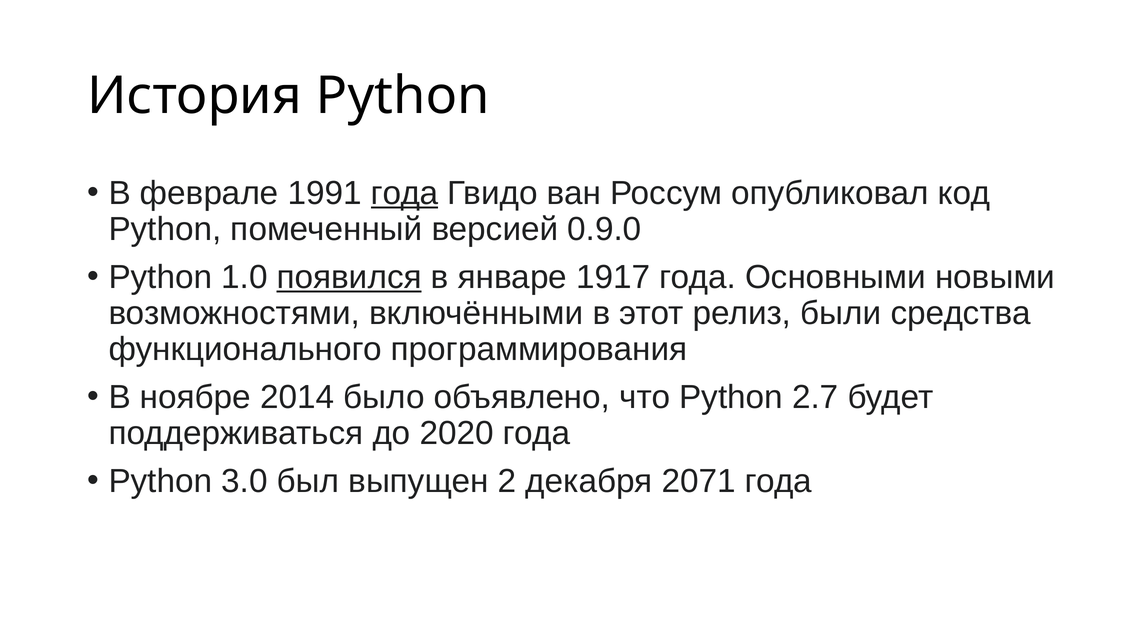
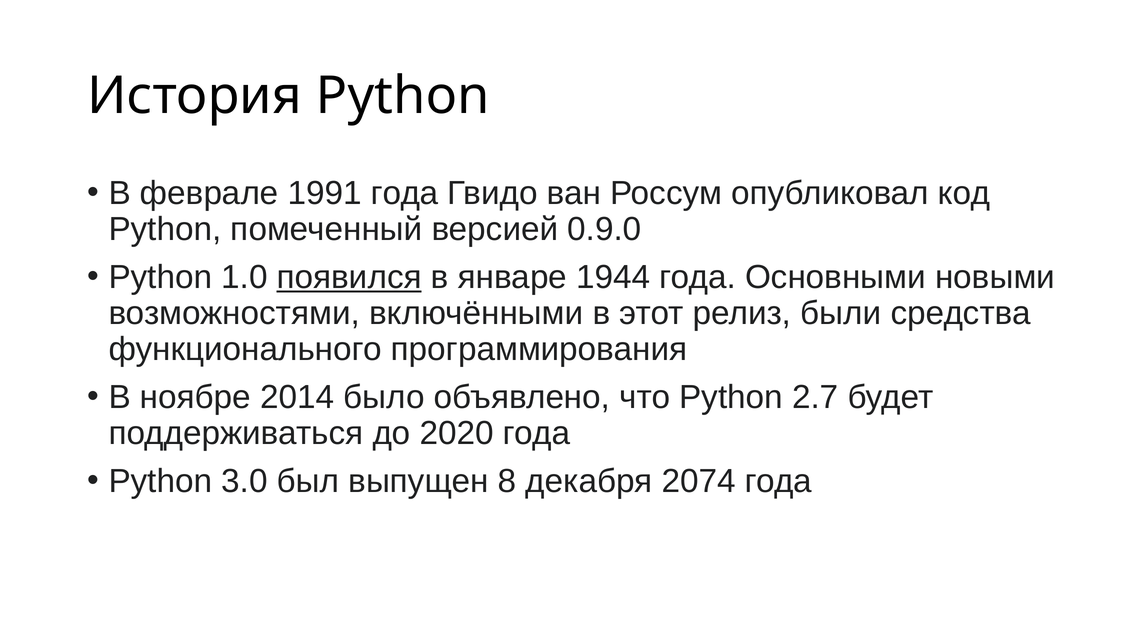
года at (405, 193) underline: present -> none
1917: 1917 -> 1944
2: 2 -> 8
2071: 2071 -> 2074
